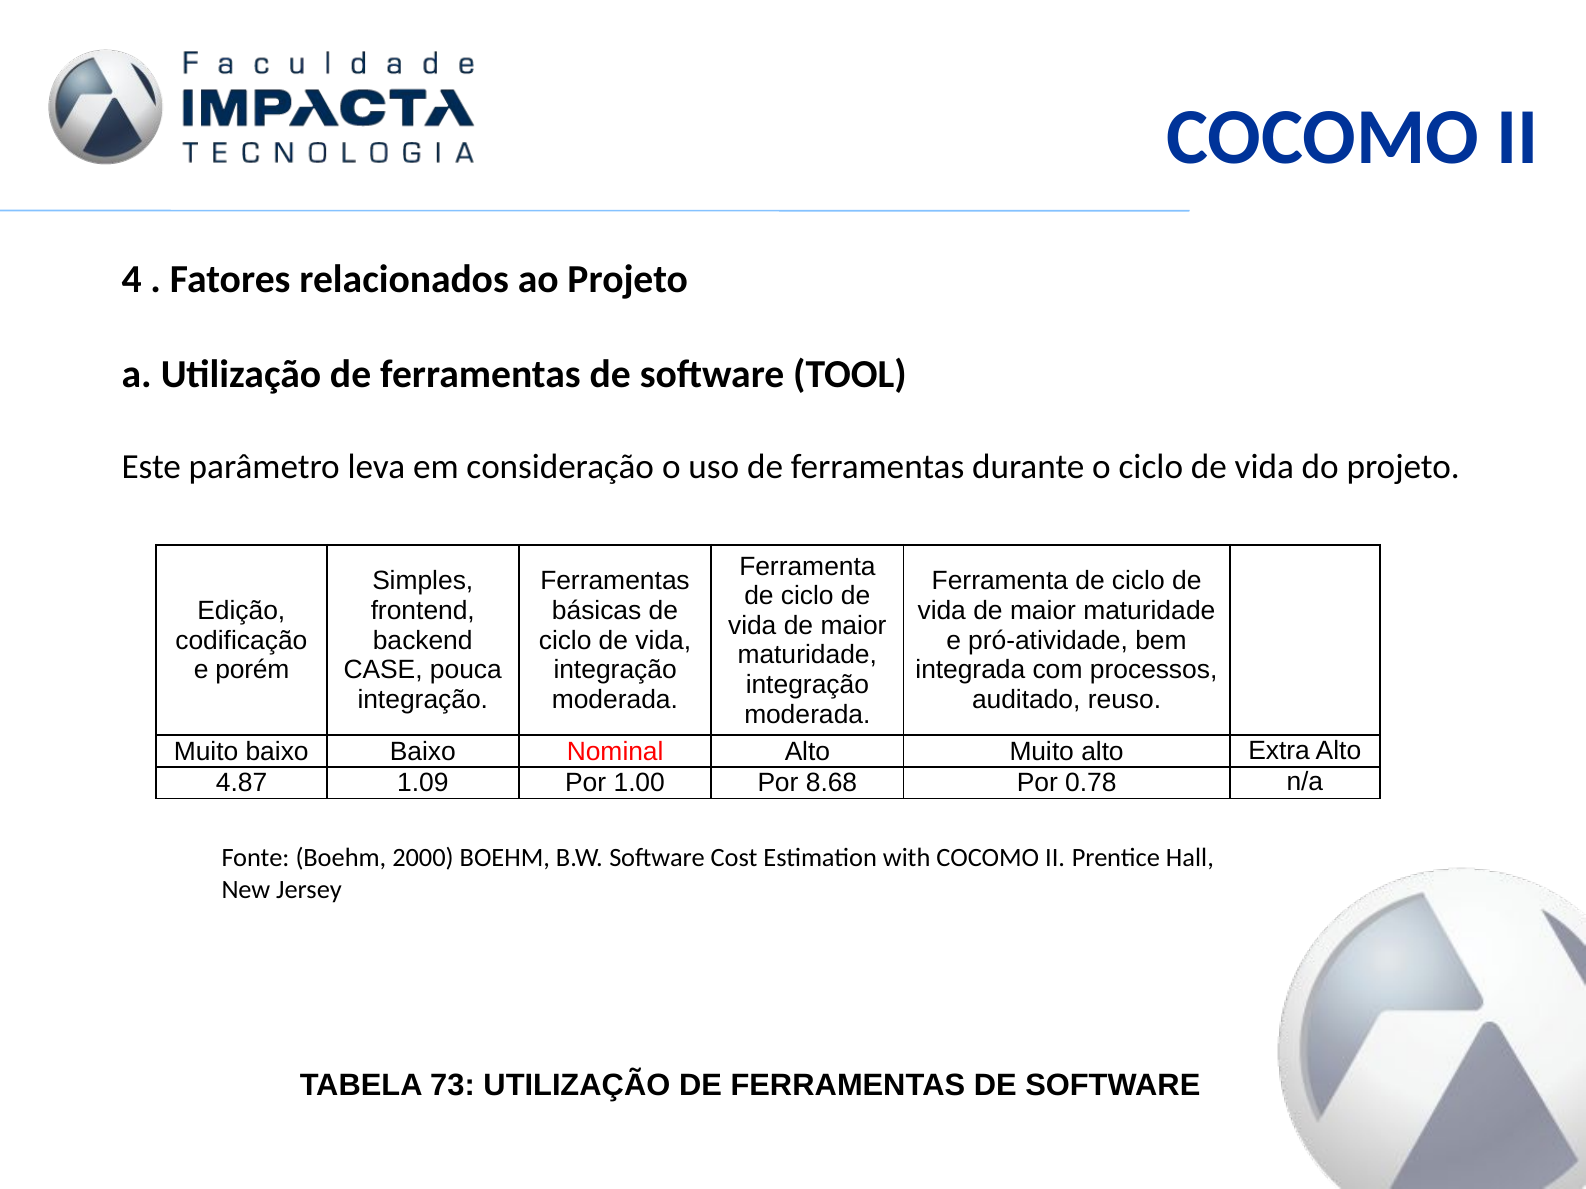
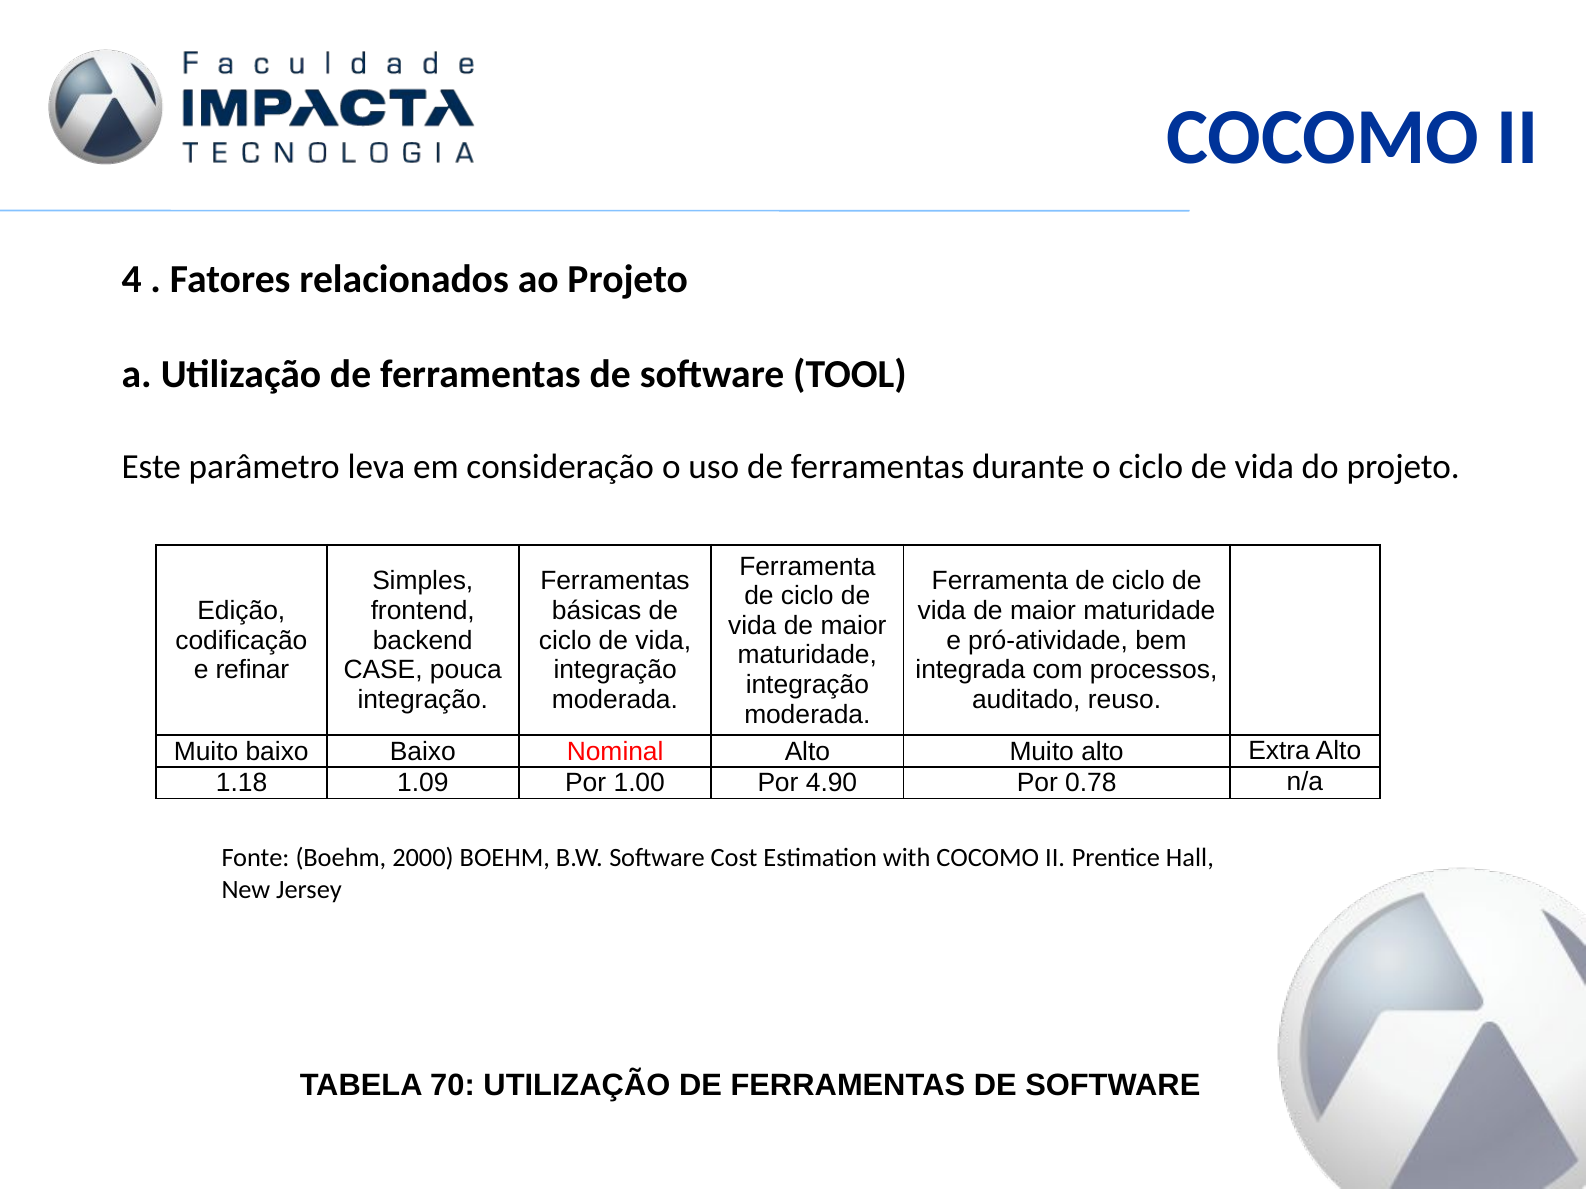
porém: porém -> refinar
4.87: 4.87 -> 1.18
8.68: 8.68 -> 4.90
73: 73 -> 70
